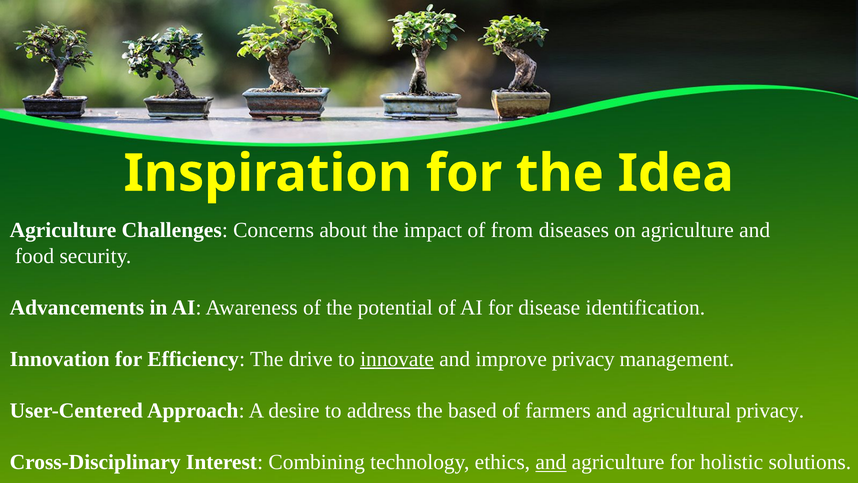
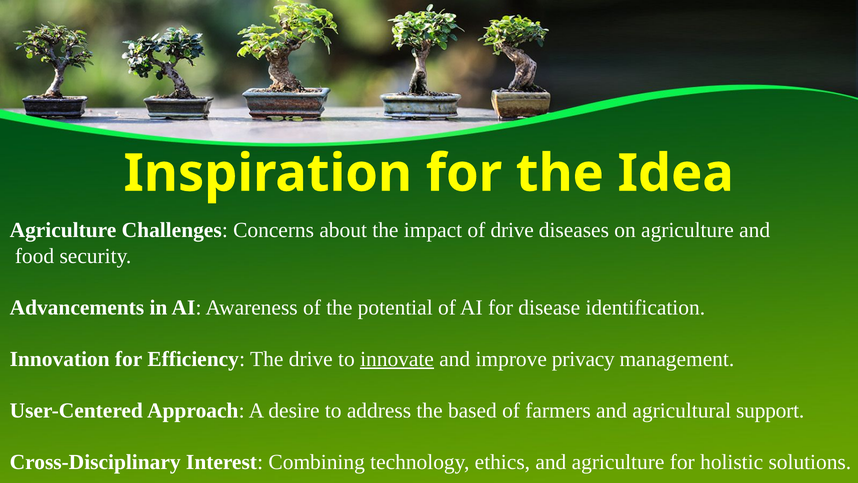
of from: from -> drive
agricultural privacy: privacy -> support
and at (551, 462) underline: present -> none
